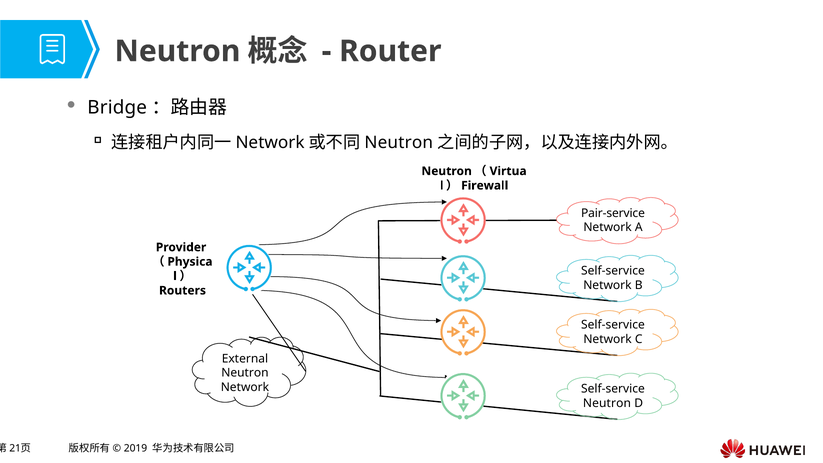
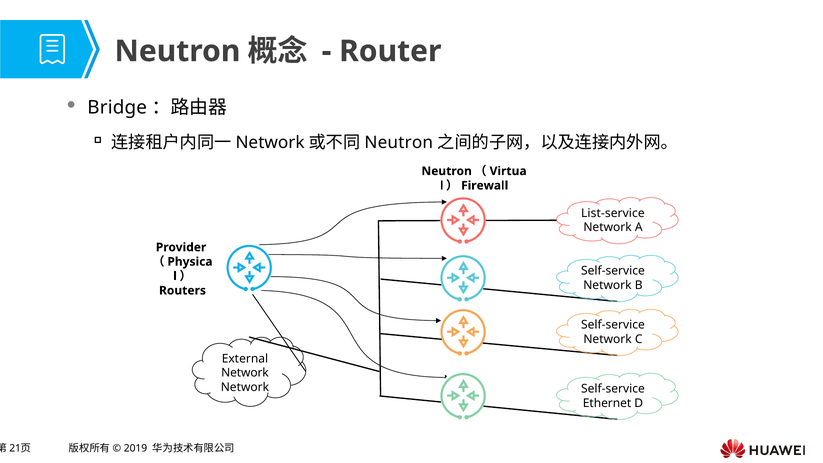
Pair-service: Pair-service -> List-service
Neutron at (245, 373): Neutron -> Network
Neutron at (607, 403): Neutron -> Ethernet
